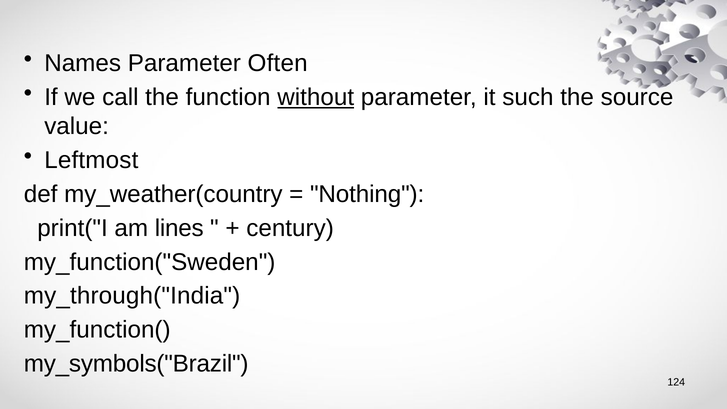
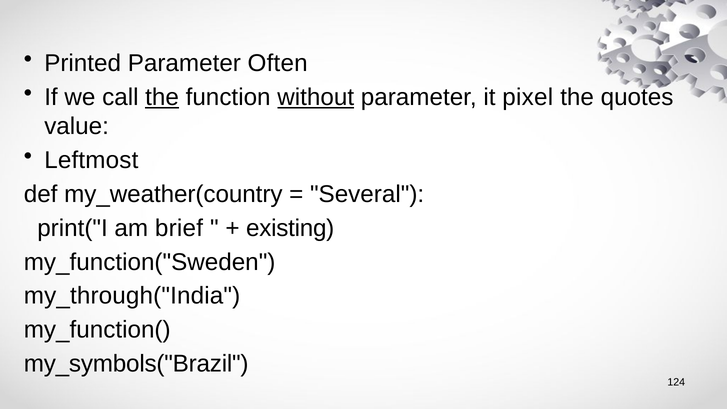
Names: Names -> Printed
the at (162, 97) underline: none -> present
such: such -> pixel
source: source -> quotes
Nothing: Nothing -> Several
lines: lines -> brief
century: century -> existing
